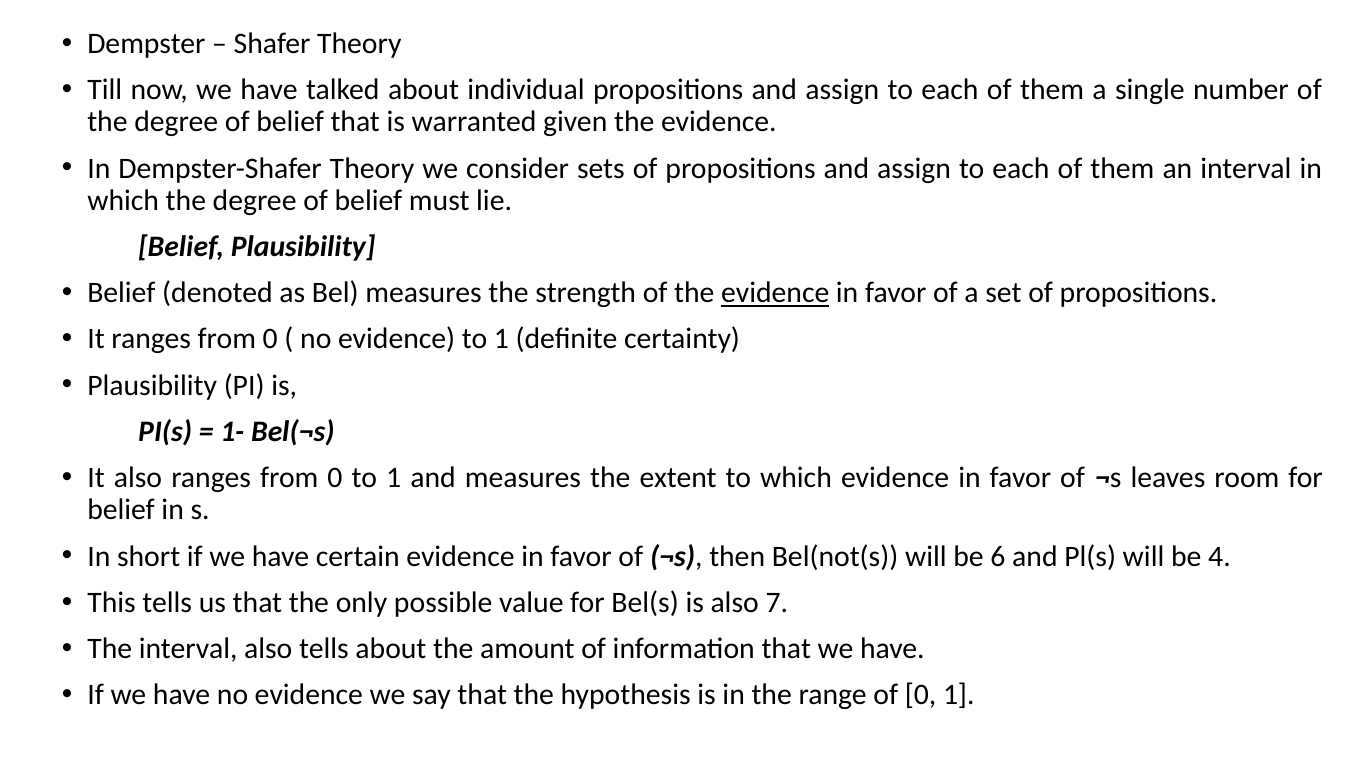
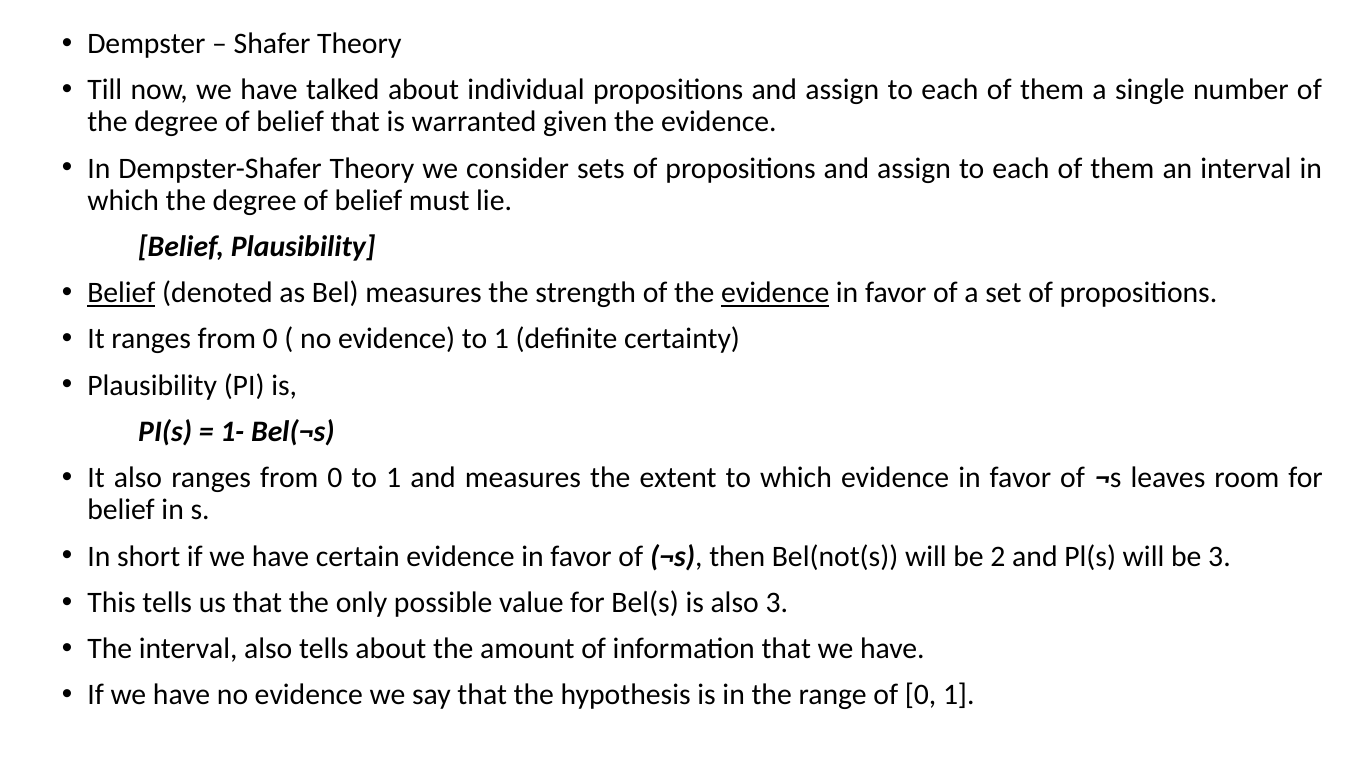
Belief at (121, 293) underline: none -> present
6: 6 -> 2
be 4: 4 -> 3
also 7: 7 -> 3
